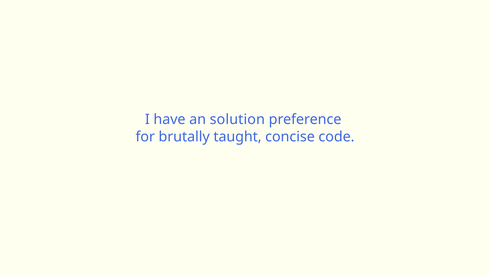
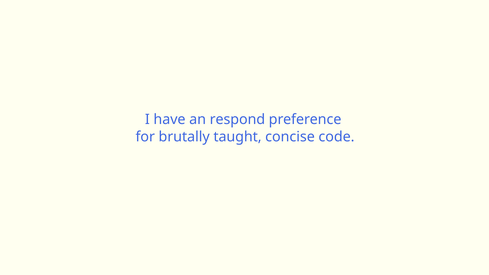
solution: solution -> respond
